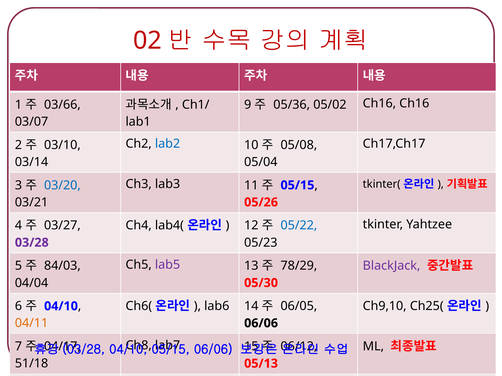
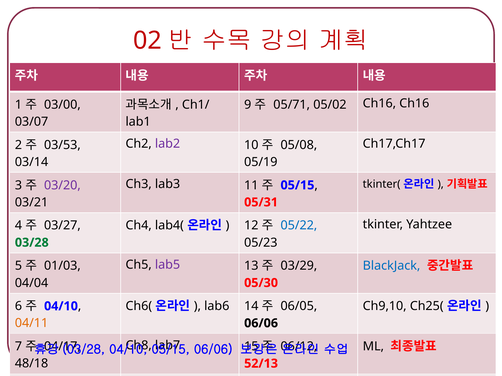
03/66: 03/66 -> 03/00
05/36: 05/36 -> 05/71
lab2 colour: blue -> purple
03/10: 03/10 -> 03/53
05/04: 05/04 -> 05/19
03/20 colour: blue -> purple
05/26: 05/26 -> 05/31
03/28 colour: purple -> green
78/29: 78/29 -> 03/29
84/03: 84/03 -> 01/03
BlackJack colour: purple -> blue
51/18: 51/18 -> 48/18
05/13: 05/13 -> 52/13
